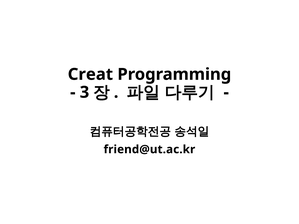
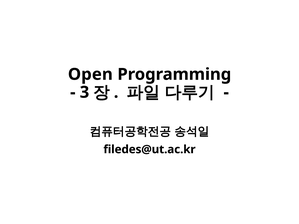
Creat: Creat -> Open
friend@ut.ac.kr: friend@ut.ac.kr -> filedes@ut.ac.kr
